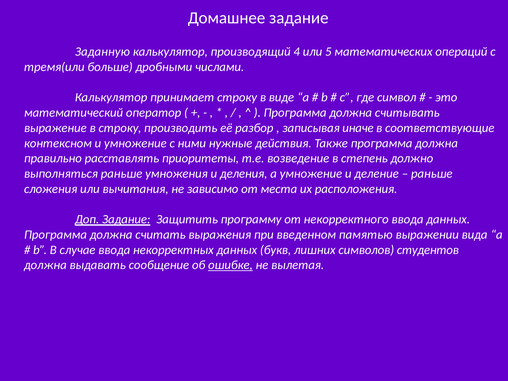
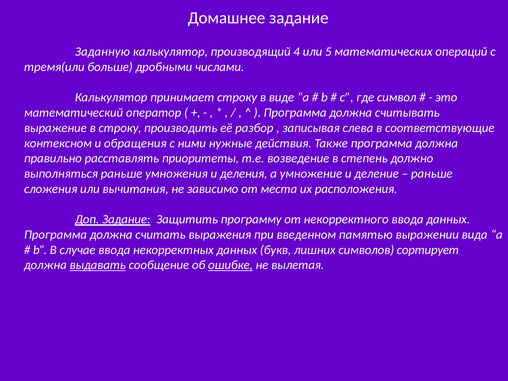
иначе: иначе -> слева
и умножение: умножение -> обращения
студентов: студентов -> сортирует
выдавать underline: none -> present
